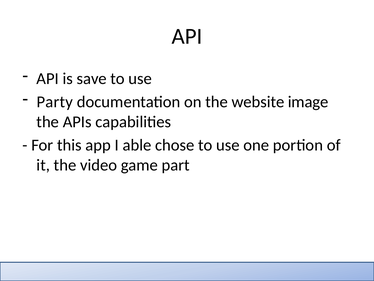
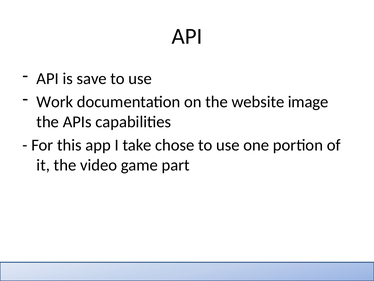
Party: Party -> Work
able: able -> take
